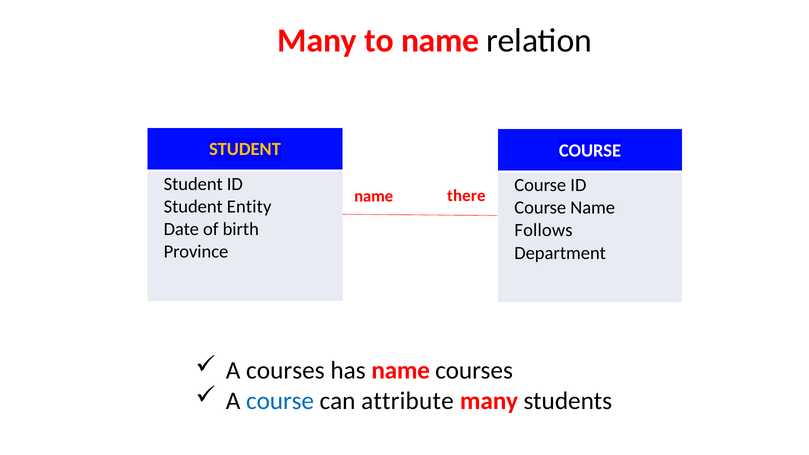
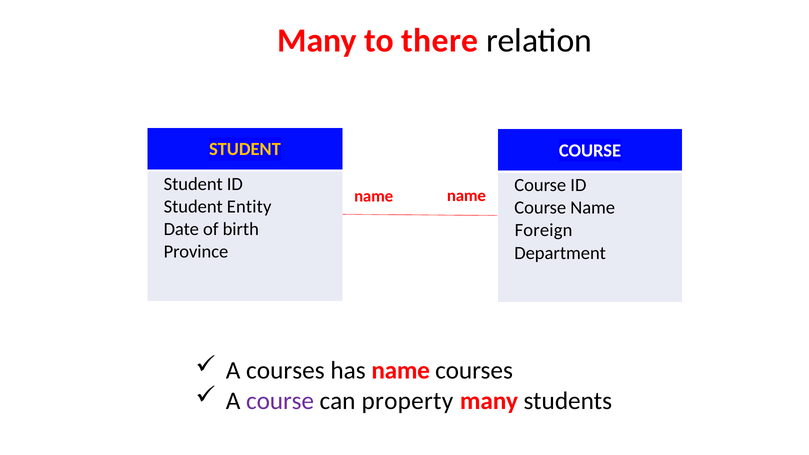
to name: name -> there
there at (466, 196): there -> name
Follows: Follows -> Foreign
course at (280, 401) colour: blue -> purple
attribute: attribute -> property
